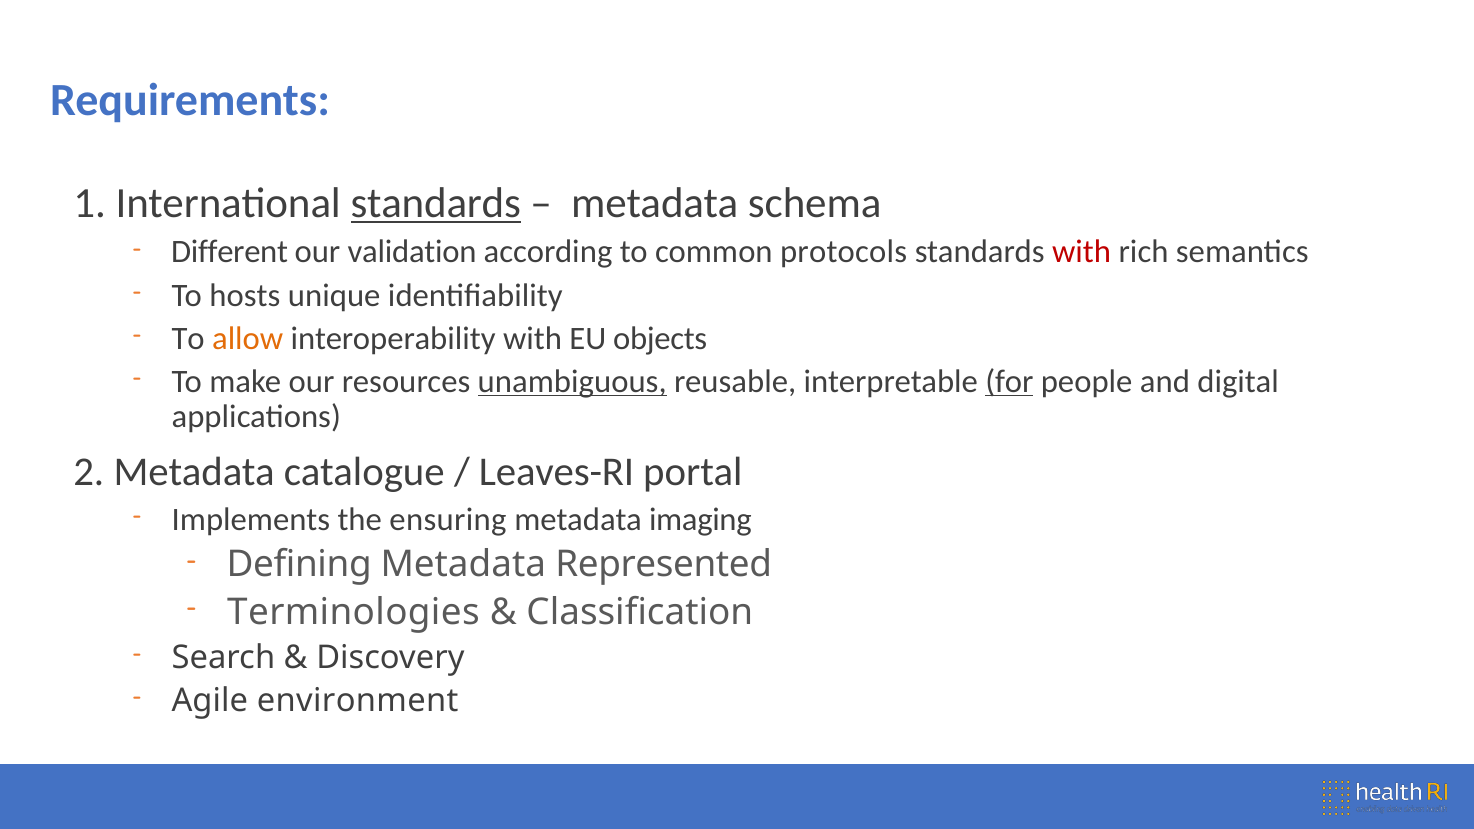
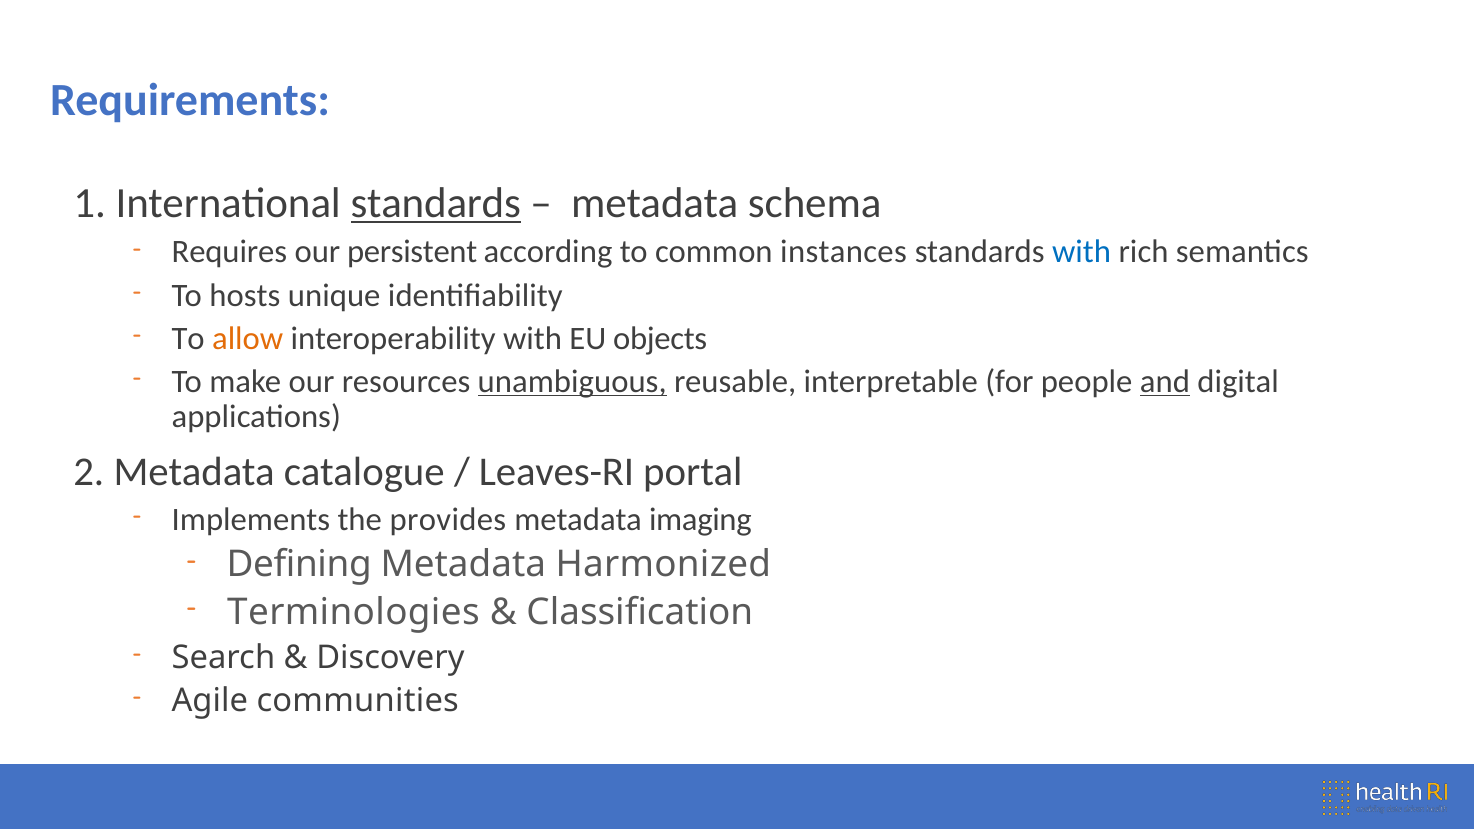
Different: Different -> Requires
validation: validation -> persistent
protocols: protocols -> instances
with at (1082, 252) colour: red -> blue
for underline: present -> none
and underline: none -> present
ensuring: ensuring -> provides
Represented: Represented -> Harmonized
environment: environment -> communities
